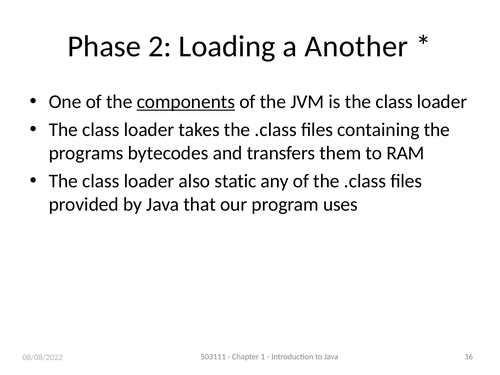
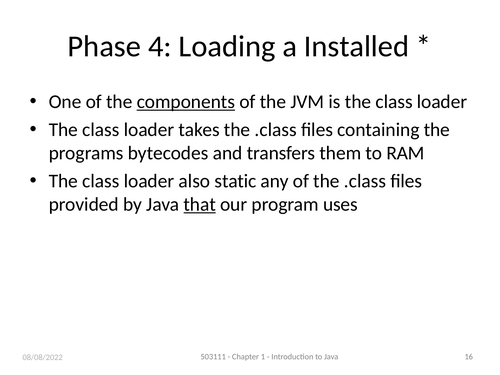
2: 2 -> 4
Another: Another -> Installed
that underline: none -> present
